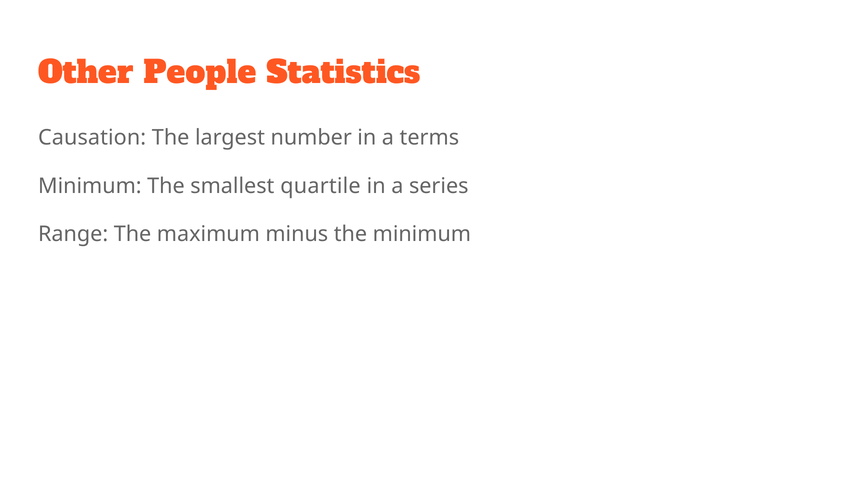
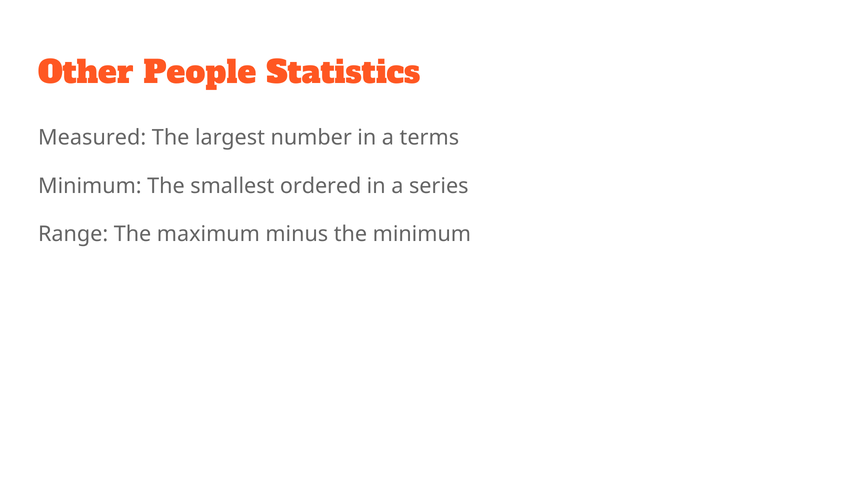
Causation: Causation -> Measured
quartile: quartile -> ordered
